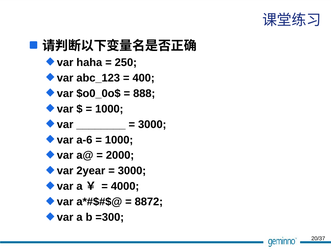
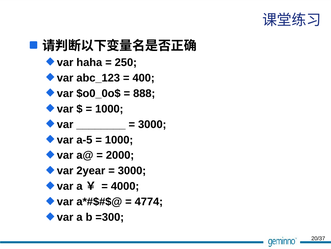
a-6: a-6 -> a-5
8872: 8872 -> 4774
